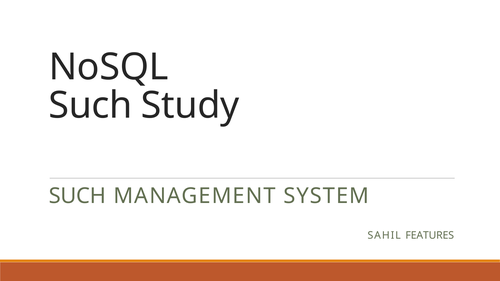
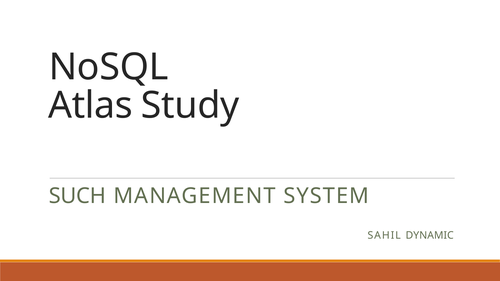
Such at (90, 105): Such -> Atlas
FEATURES: FEATURES -> DYNAMIC
